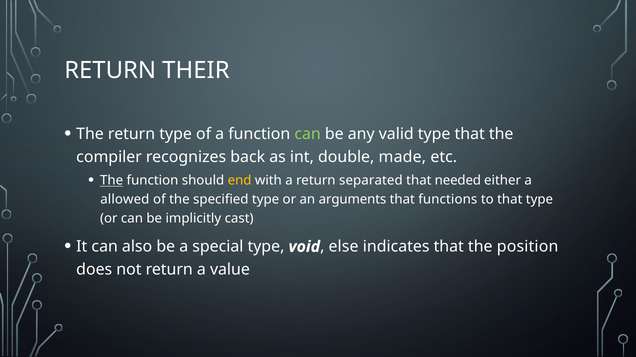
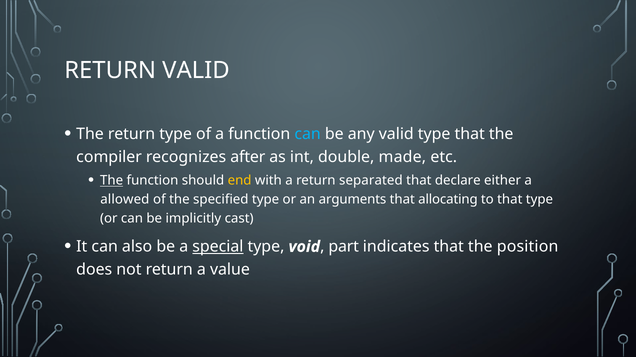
RETURN THEIR: THEIR -> VALID
can at (308, 134) colour: light green -> light blue
back: back -> after
needed: needed -> declare
functions: functions -> allocating
special underline: none -> present
else: else -> part
